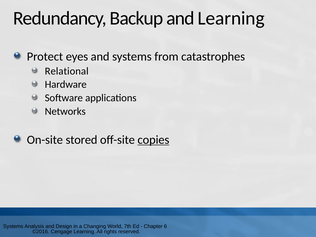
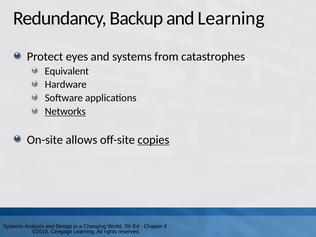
Relational: Relational -> Equivalent
Networks underline: none -> present
stored: stored -> allows
